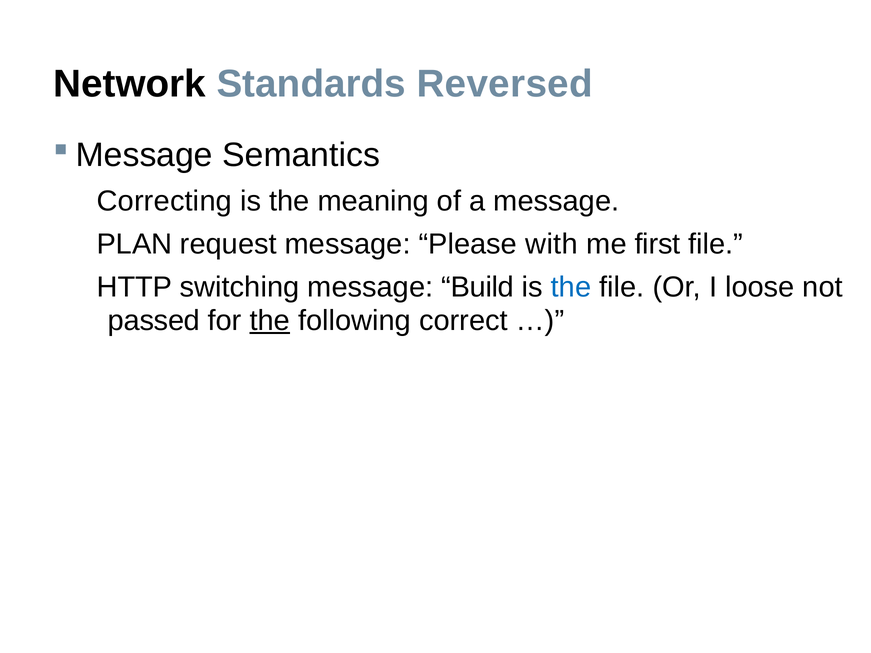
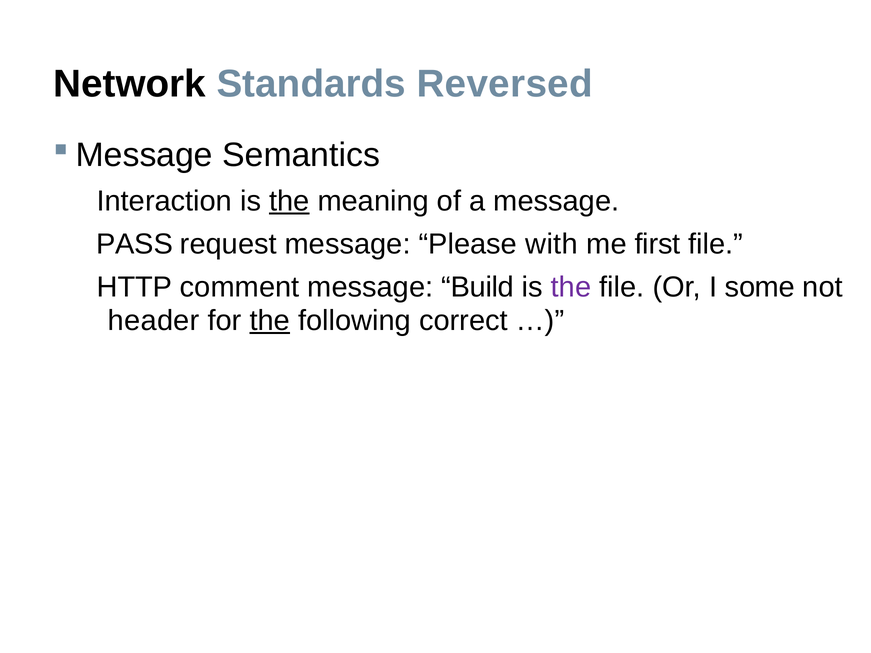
Correcting: Correcting -> Interaction
the at (289, 201) underline: none -> present
PLAN: PLAN -> PASS
switching: switching -> comment
the at (571, 287) colour: blue -> purple
loose: loose -> some
passed: passed -> header
